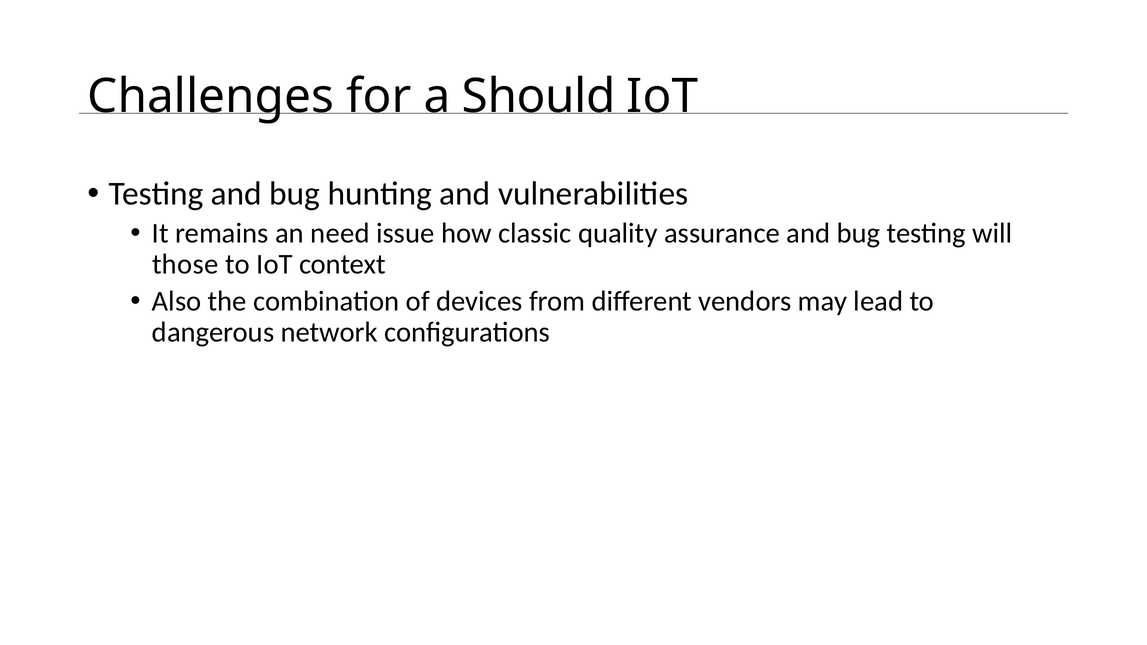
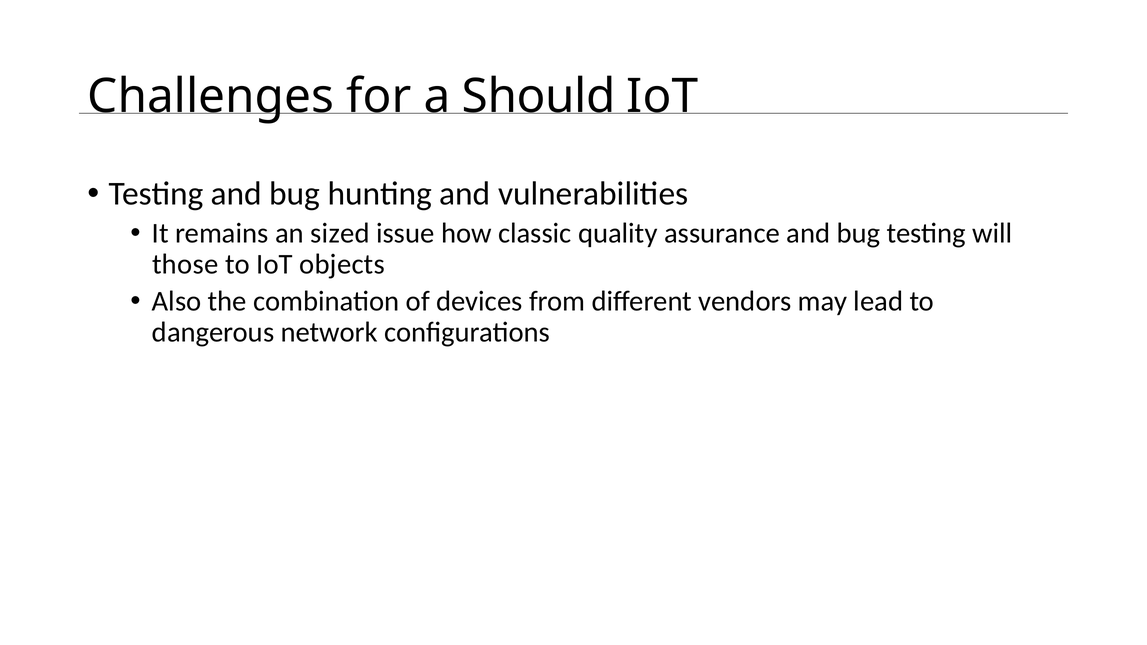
need: need -> sized
context: context -> objects
